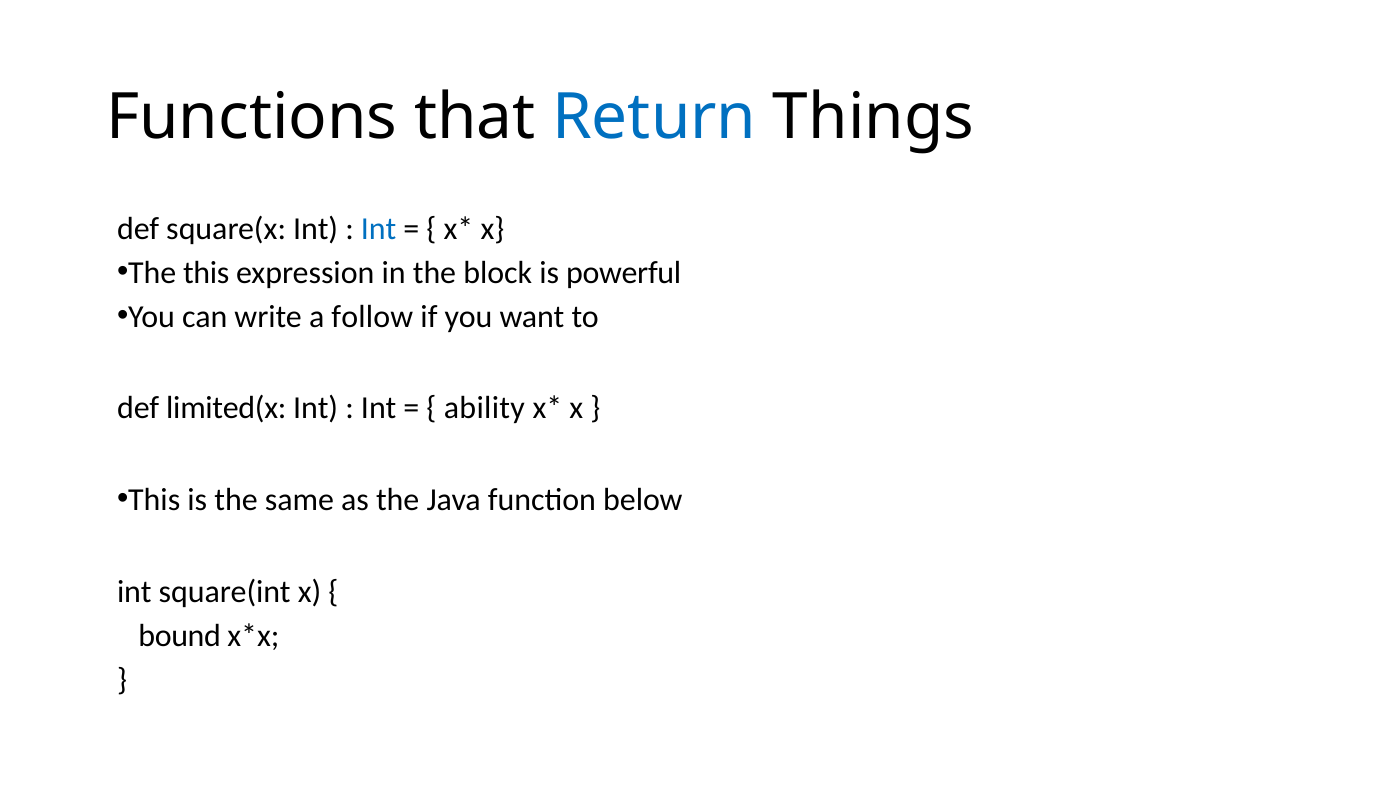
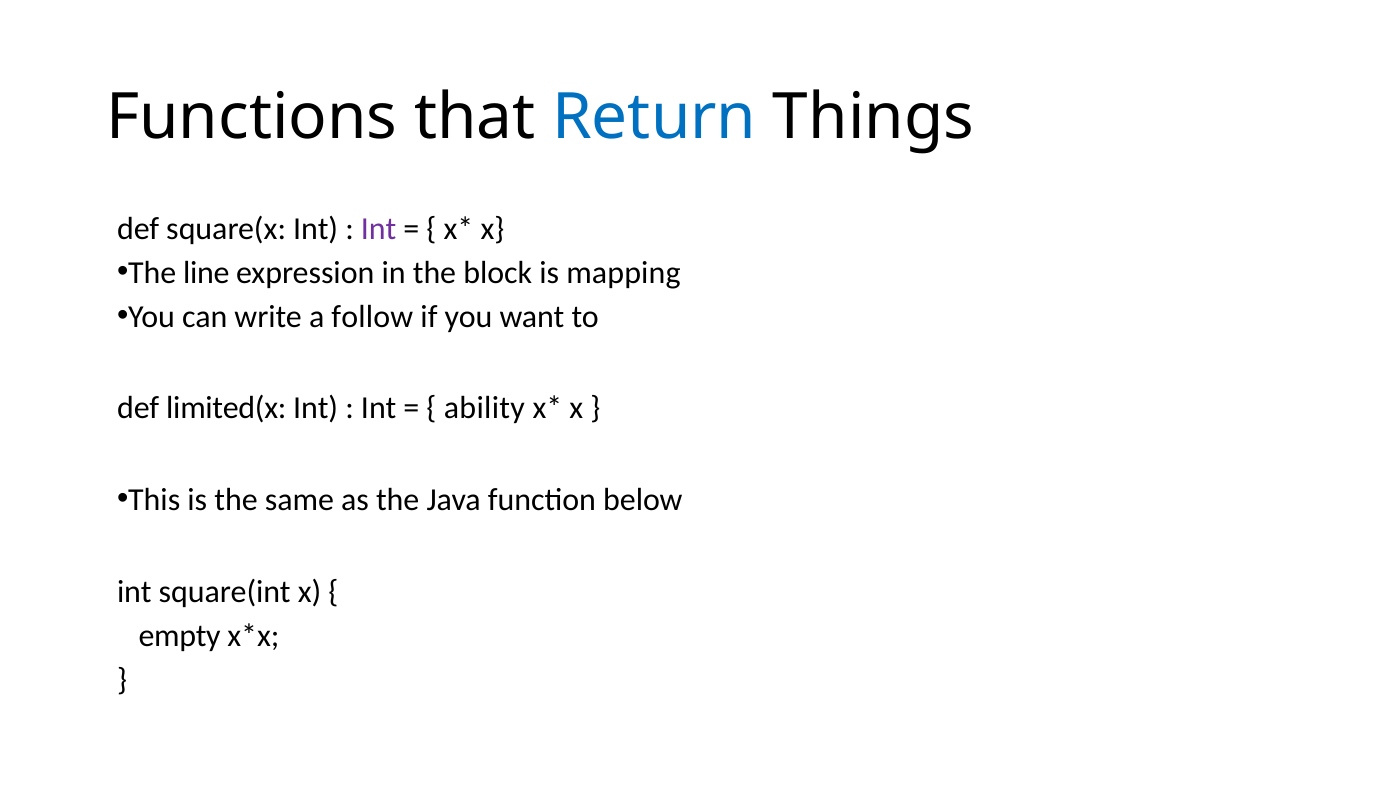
Int at (379, 228) colour: blue -> purple
The this: this -> line
powerful: powerful -> mapping
bound: bound -> empty
